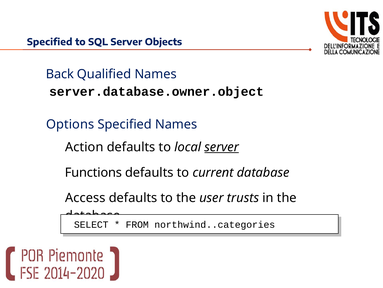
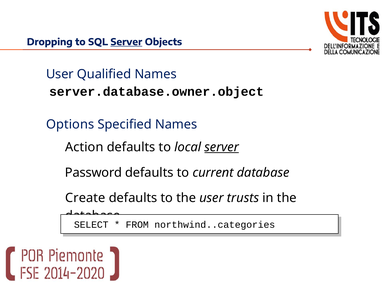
Specified at (50, 42): Specified -> Dropping
Server at (126, 42) underline: none -> present
Back at (60, 74): Back -> User
Functions: Functions -> Password
Access: Access -> Create
